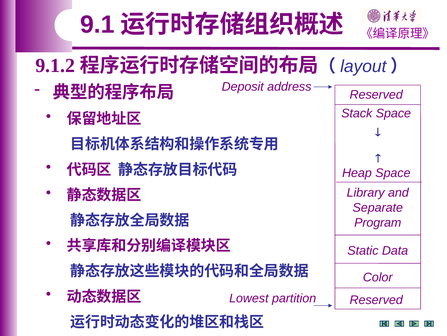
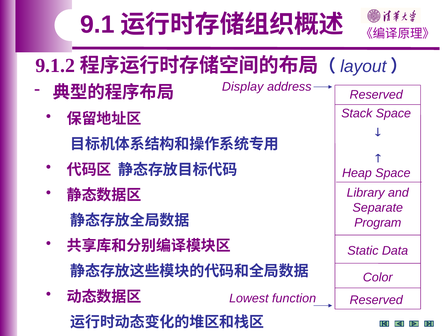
Deposit: Deposit -> Display
partition: partition -> function
